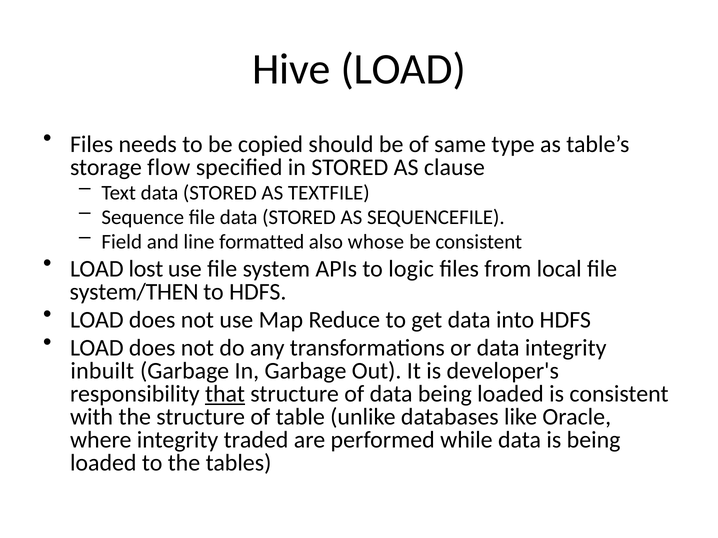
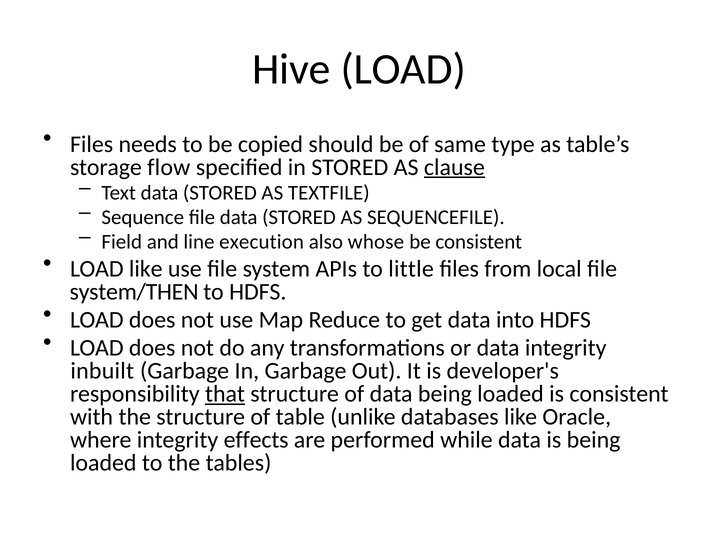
clause underline: none -> present
formatted: formatted -> execution
LOAD lost: lost -> like
logic: logic -> little
traded: traded -> effects
